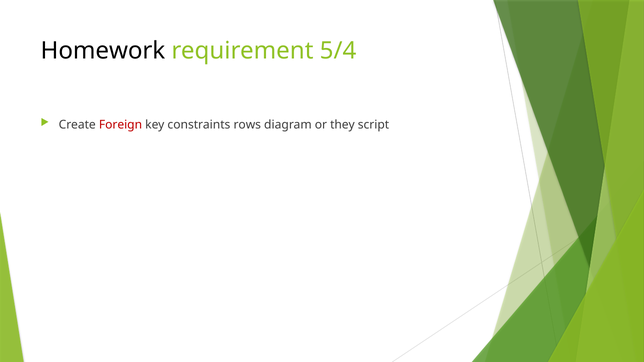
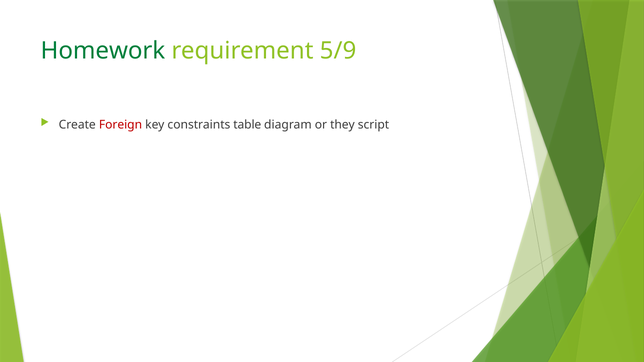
Homework colour: black -> green
5/4: 5/4 -> 5/9
rows: rows -> table
